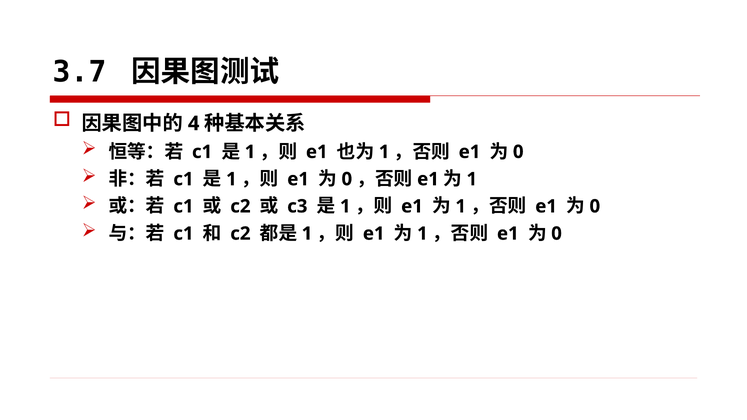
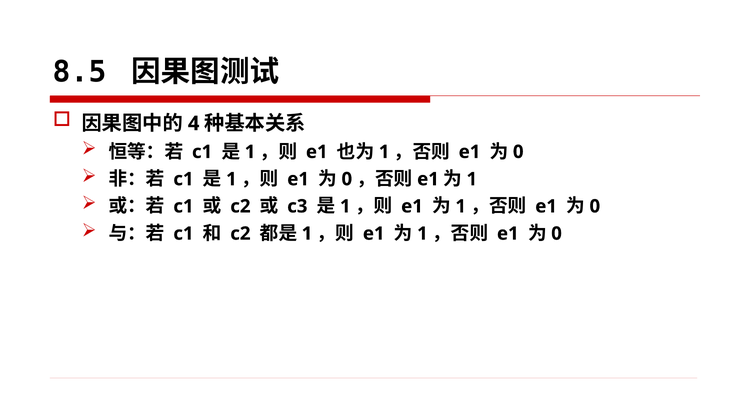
3.7: 3.7 -> 8.5
